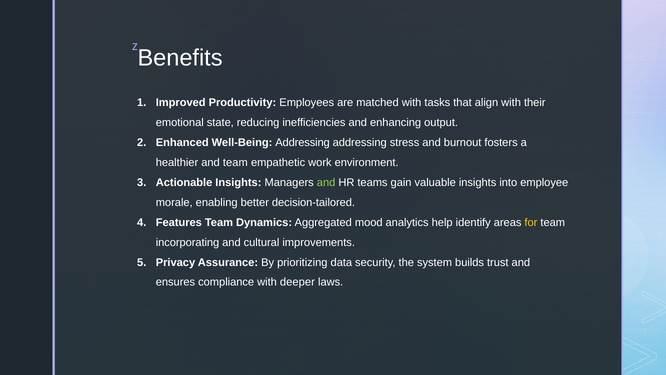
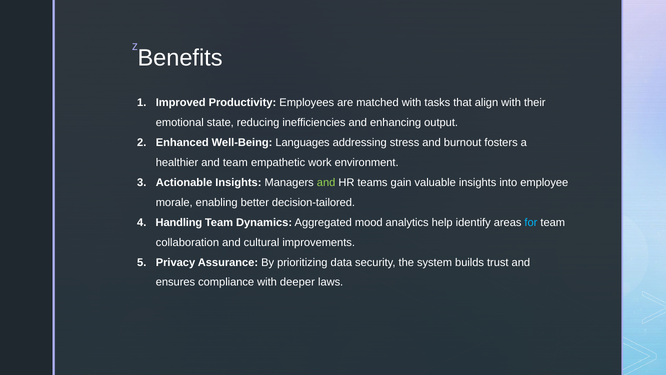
Well-Being Addressing: Addressing -> Languages
Features: Features -> Handling
for colour: yellow -> light blue
incorporating: incorporating -> collaboration
